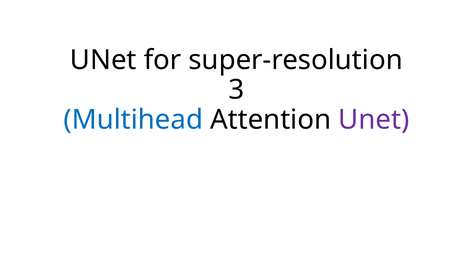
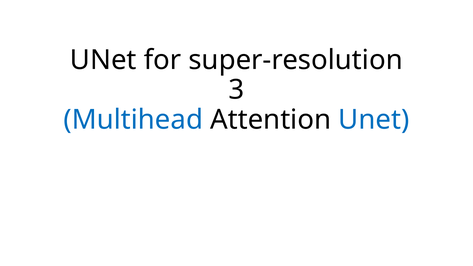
Unet at (374, 120) colour: purple -> blue
